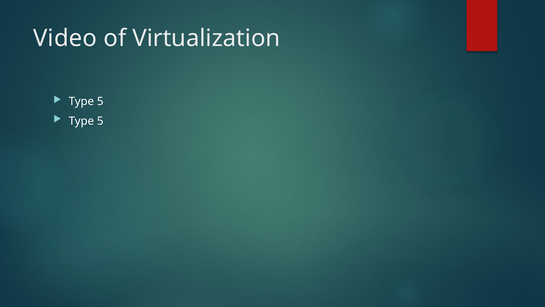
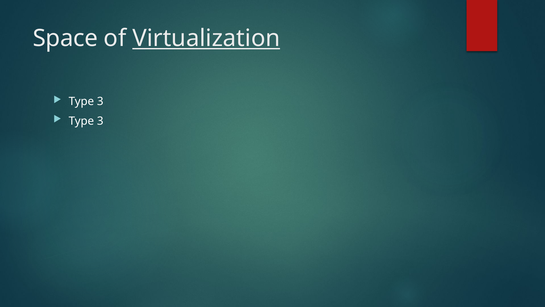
Video: Video -> Space
Virtualization underline: none -> present
5 at (100, 101): 5 -> 3
5 at (100, 121): 5 -> 3
